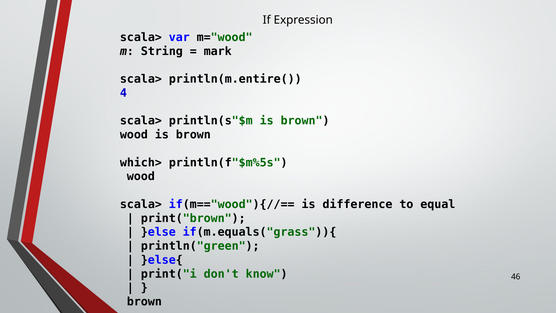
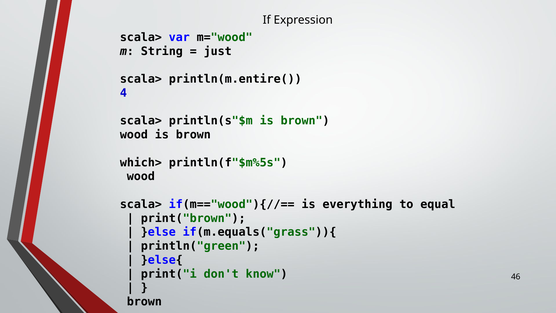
mark: mark -> just
difference: difference -> everything
